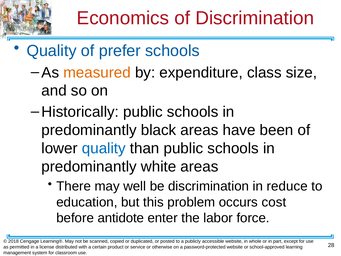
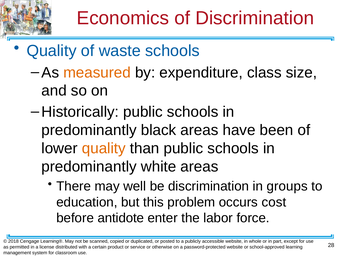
prefer: prefer -> waste
quality at (104, 148) colour: blue -> orange
reduce: reduce -> groups
